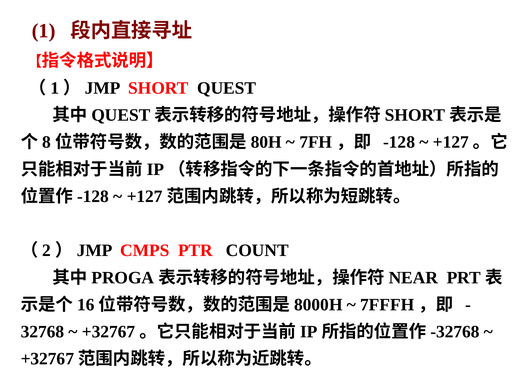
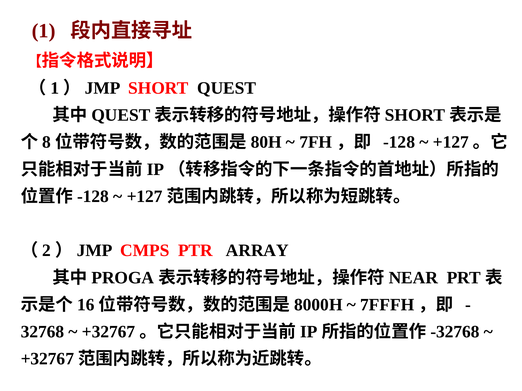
COUNT: COUNT -> ARRAY
